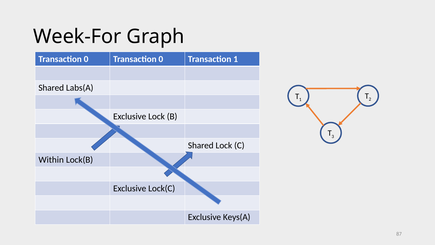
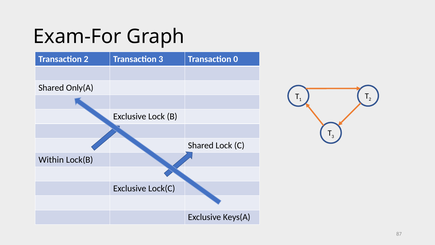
Week-For: Week-For -> Exam-For
0 at (86, 59): 0 -> 2
0 at (161, 59): 0 -> 3
Transaction 1: 1 -> 0
Labs(A: Labs(A -> Only(A
